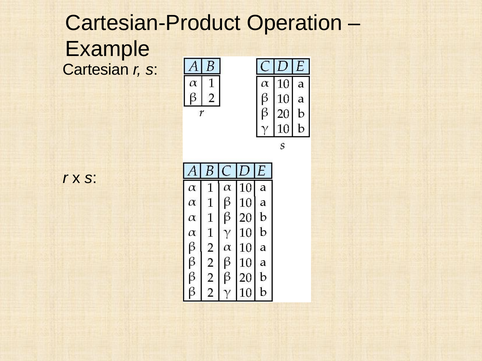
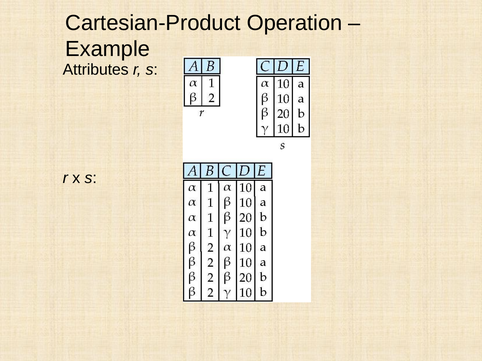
Cartesian: Cartesian -> Attributes
